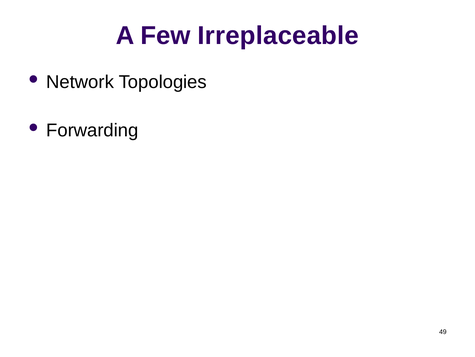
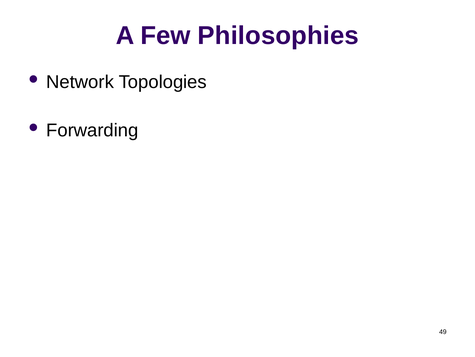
Irreplaceable: Irreplaceable -> Philosophies
